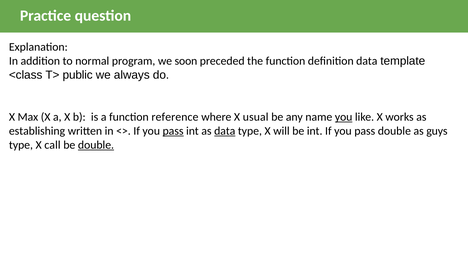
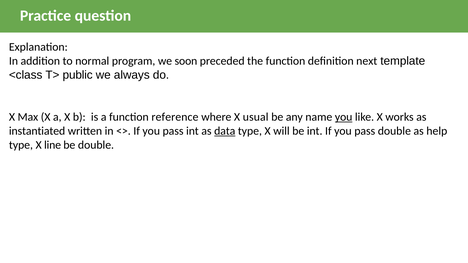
definition data: data -> next
establishing: establishing -> instantiated
pass at (173, 131) underline: present -> none
guys: guys -> help
call: call -> line
double at (96, 145) underline: present -> none
